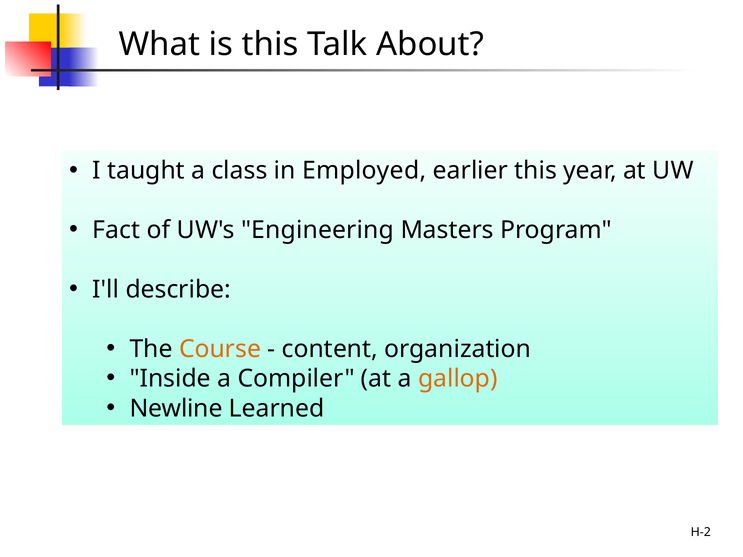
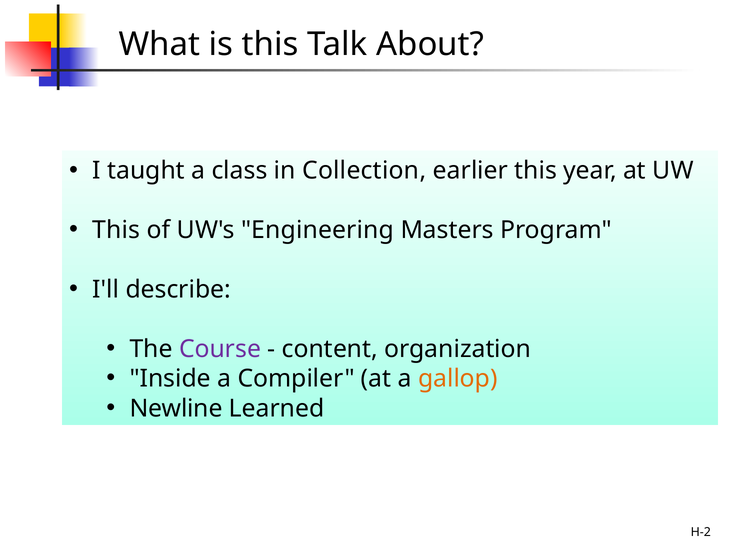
Employed: Employed -> Collection
Fact at (116, 230): Fact -> This
Course colour: orange -> purple
